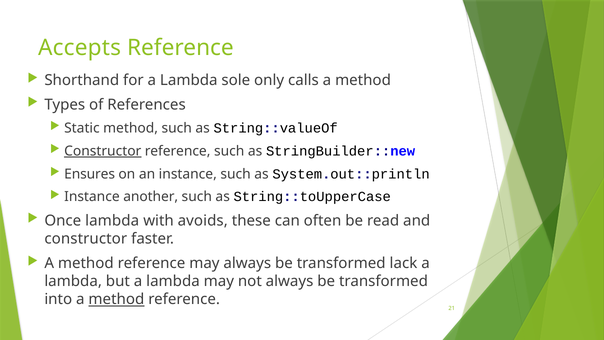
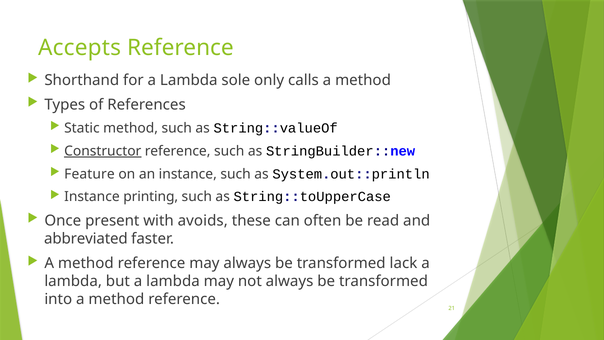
Ensures: Ensures -> Feature
another: another -> printing
Once lambda: lambda -> present
constructor at (86, 239): constructor -> abbreviated
method at (116, 299) underline: present -> none
